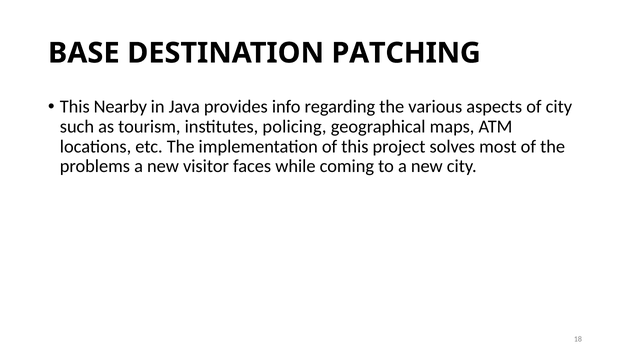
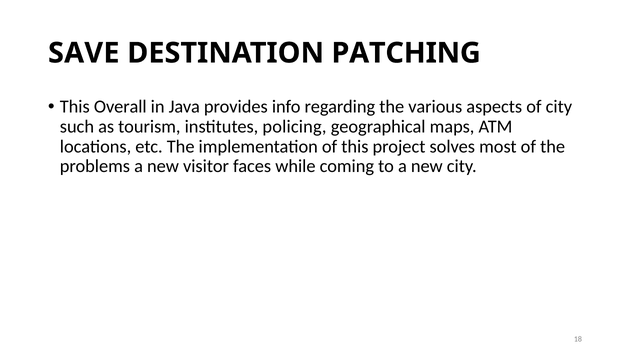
BASE: BASE -> SAVE
Nearby: Nearby -> Overall
